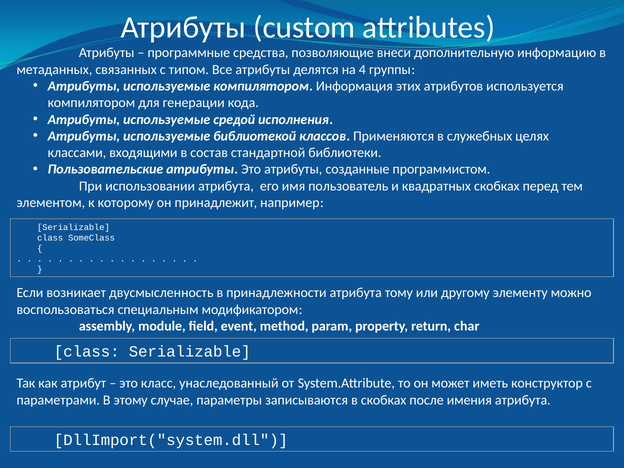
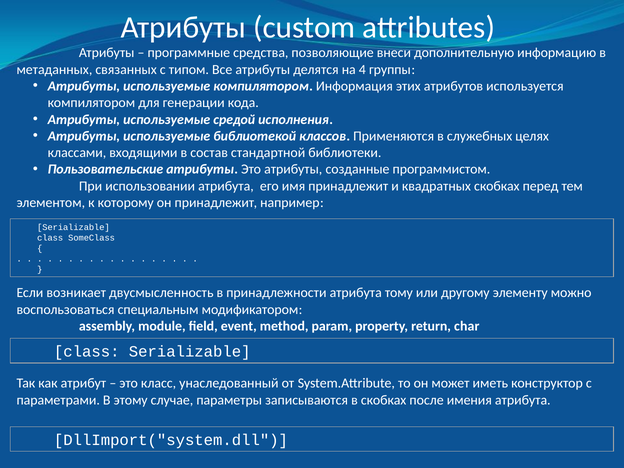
имя пользователь: пользователь -> принадлежит
